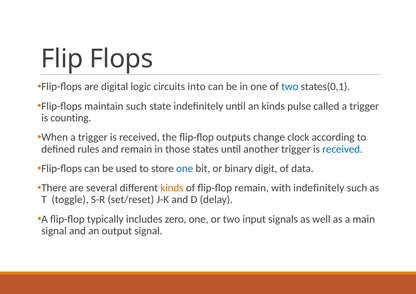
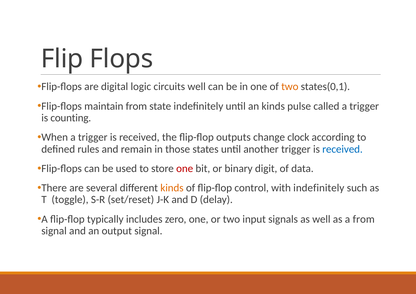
circuits into: into -> well
two at (290, 87) colour: blue -> orange
maintain such: such -> from
one at (185, 169) colour: blue -> red
flip-flop remain: remain -> control
a main: main -> from
